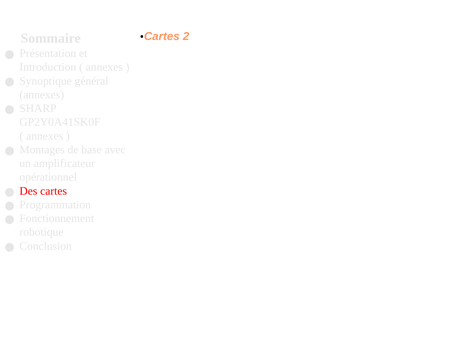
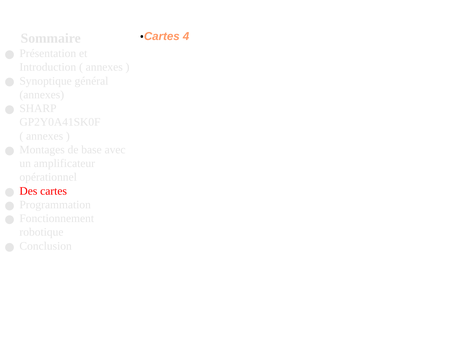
2: 2 -> 4
